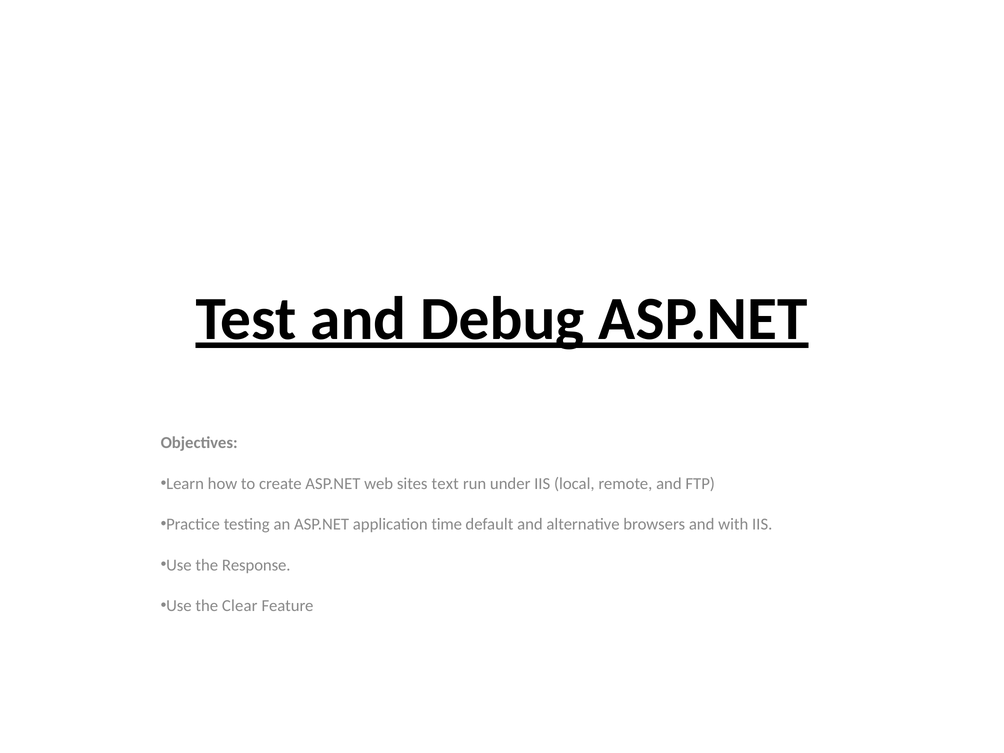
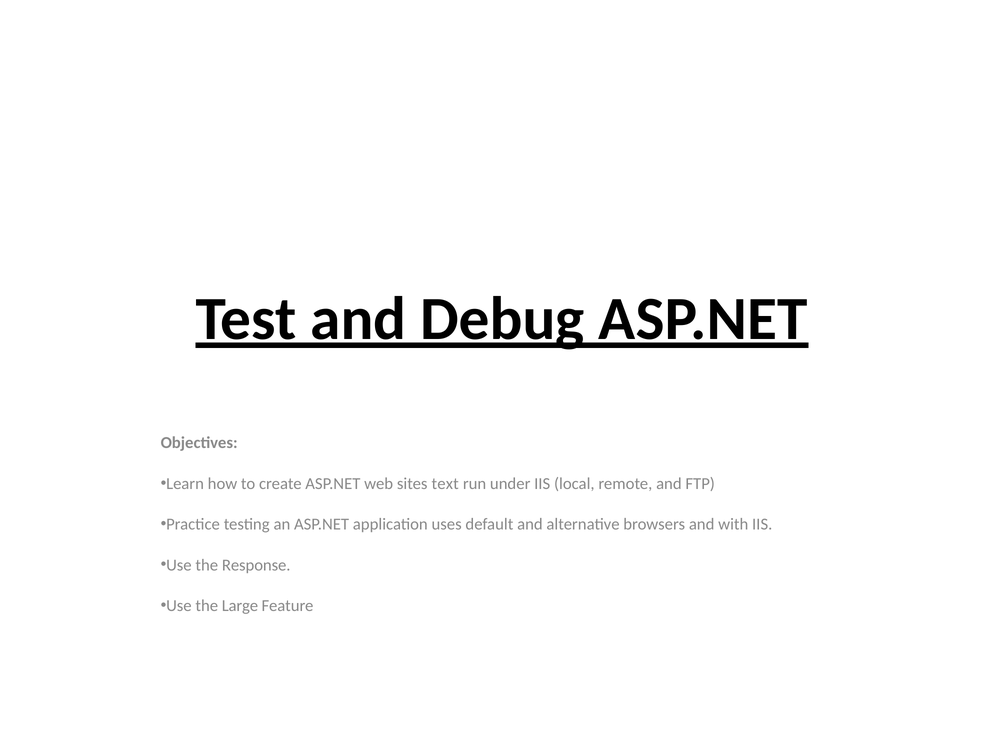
time: time -> uses
Clear: Clear -> Large
